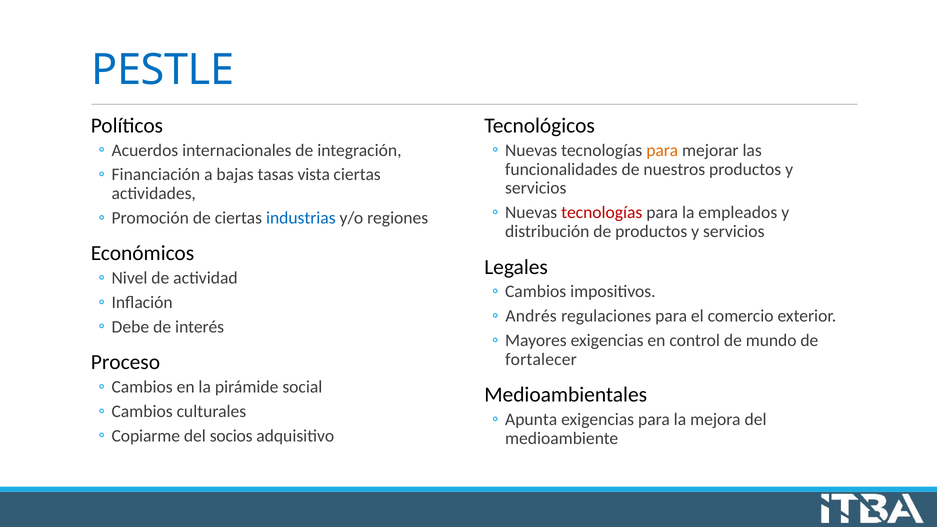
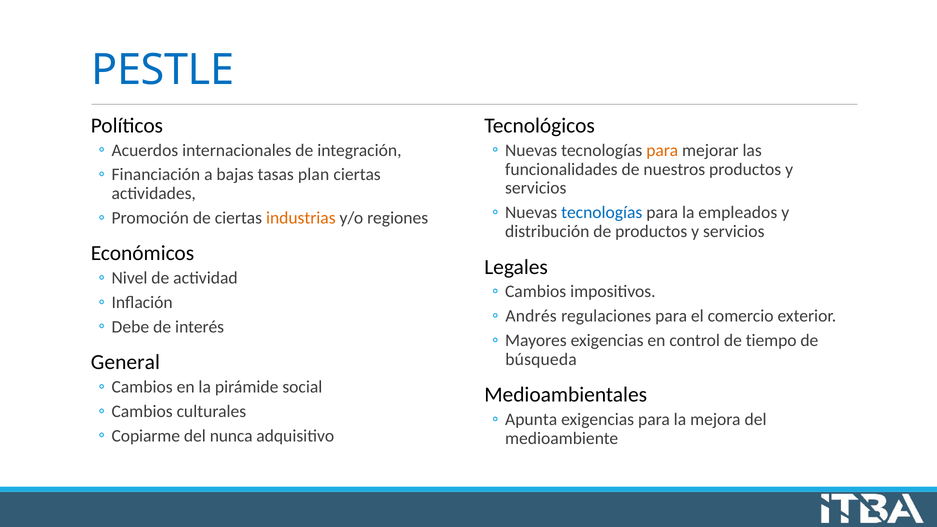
vista: vista -> plan
tecnologías at (602, 213) colour: red -> blue
industrias colour: blue -> orange
mundo: mundo -> tiempo
fortalecer: fortalecer -> búsqueda
Proceso: Proceso -> General
socios: socios -> nunca
